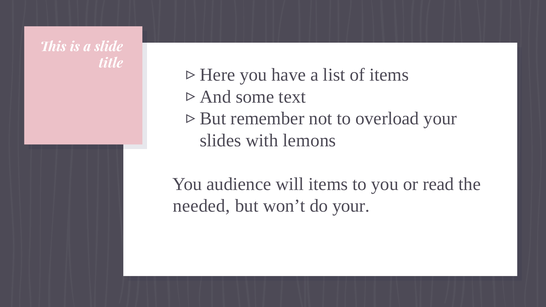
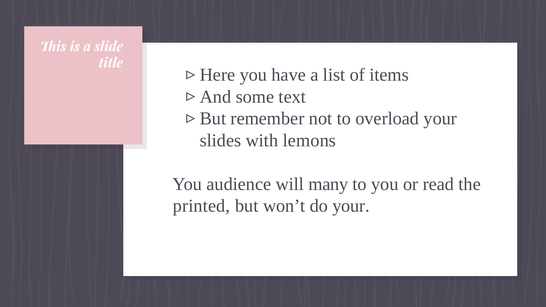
will items: items -> many
needed: needed -> printed
